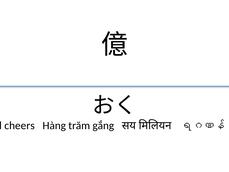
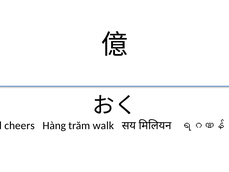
gắng: gắng -> walk
